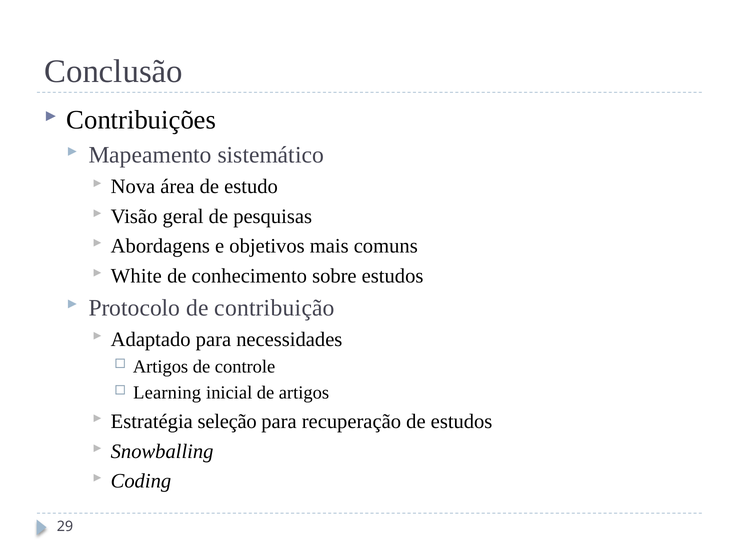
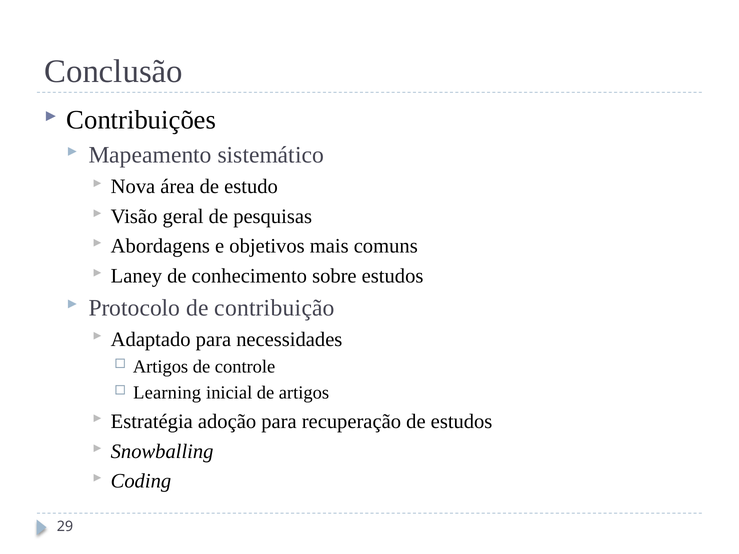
White: White -> Laney
seleção: seleção -> adoção
